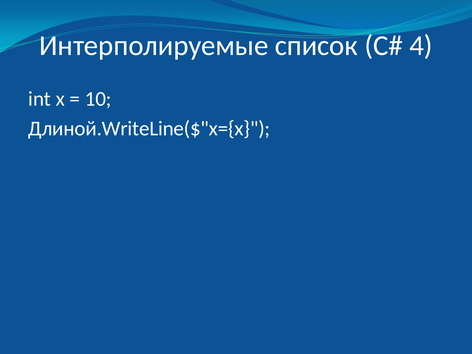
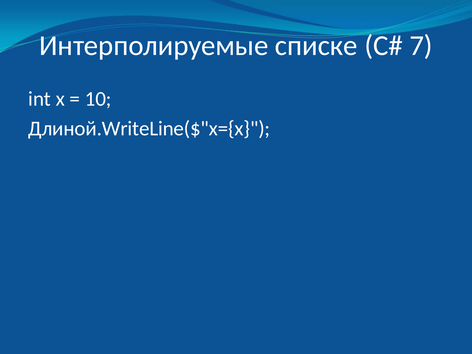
список: список -> списке
4: 4 -> 7
